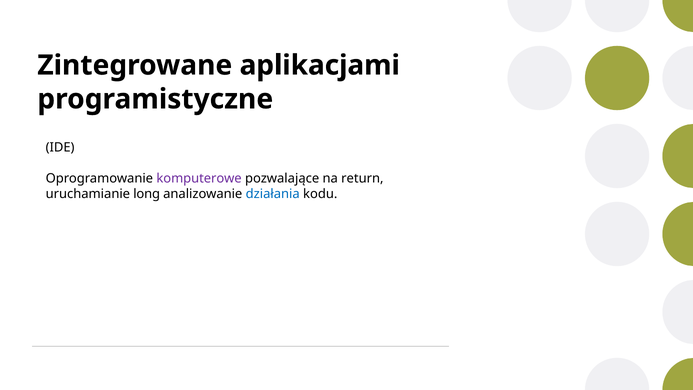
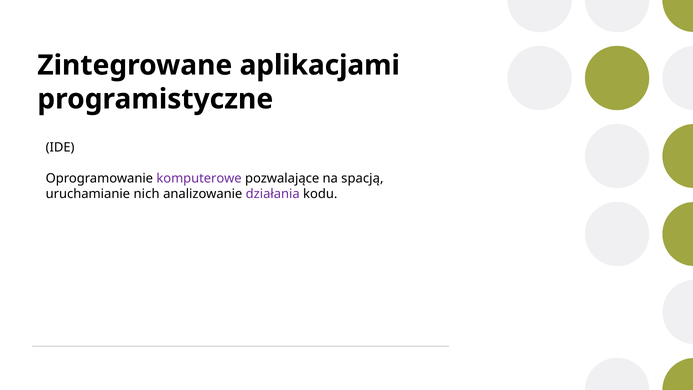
return: return -> spacją
long: long -> nich
działania colour: blue -> purple
